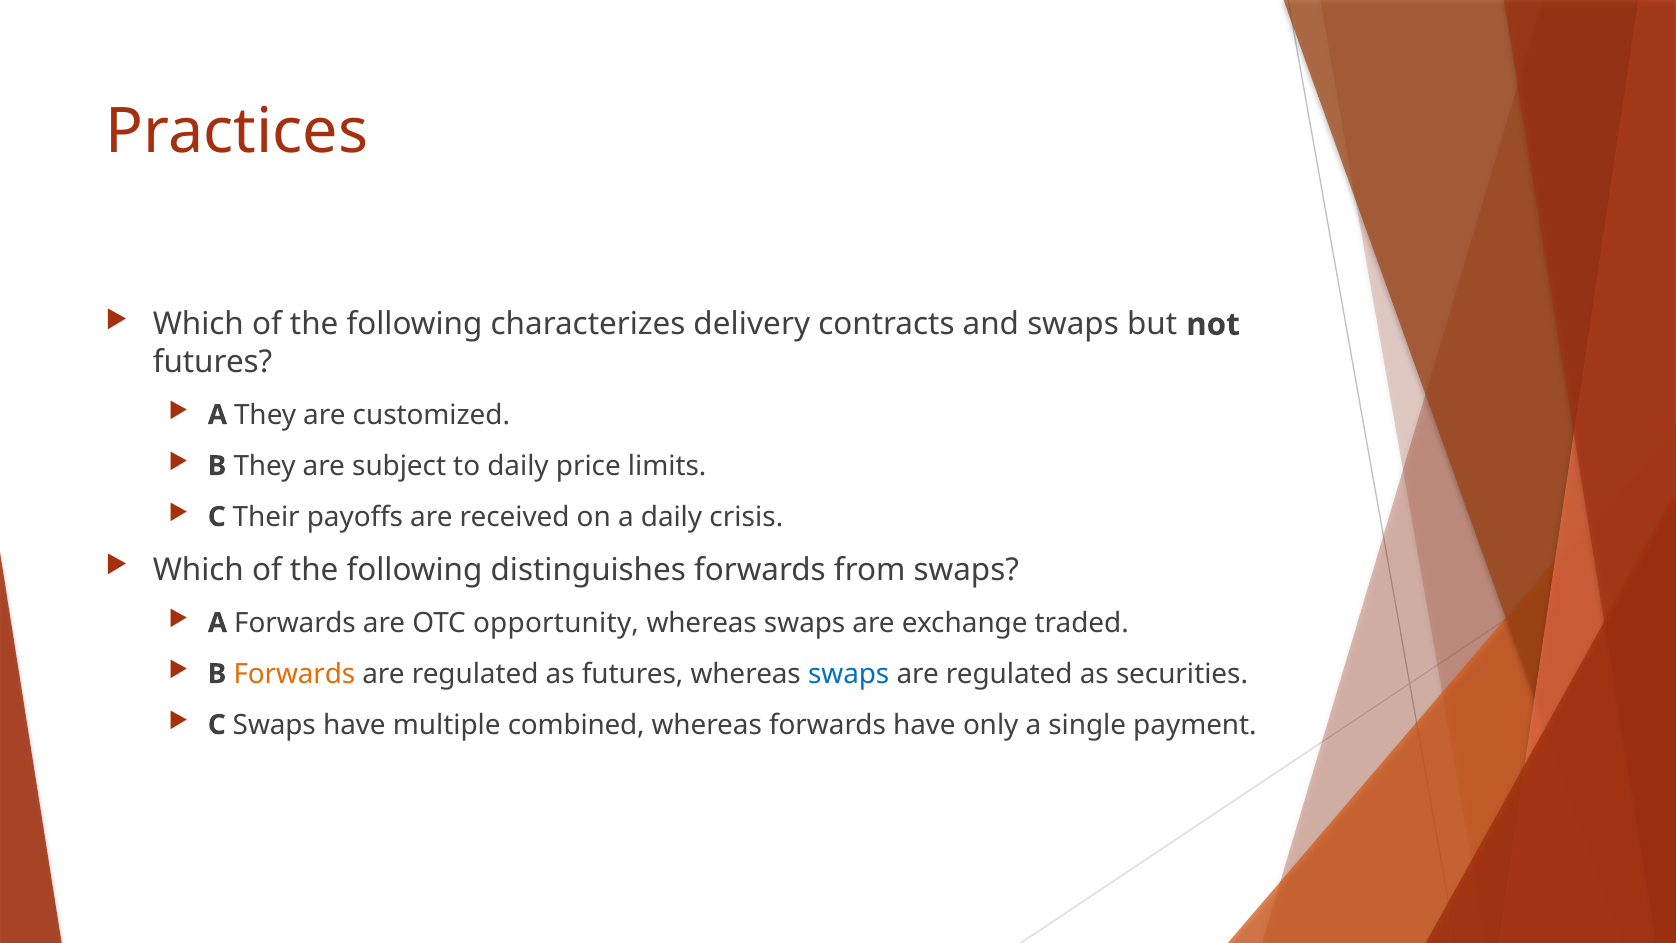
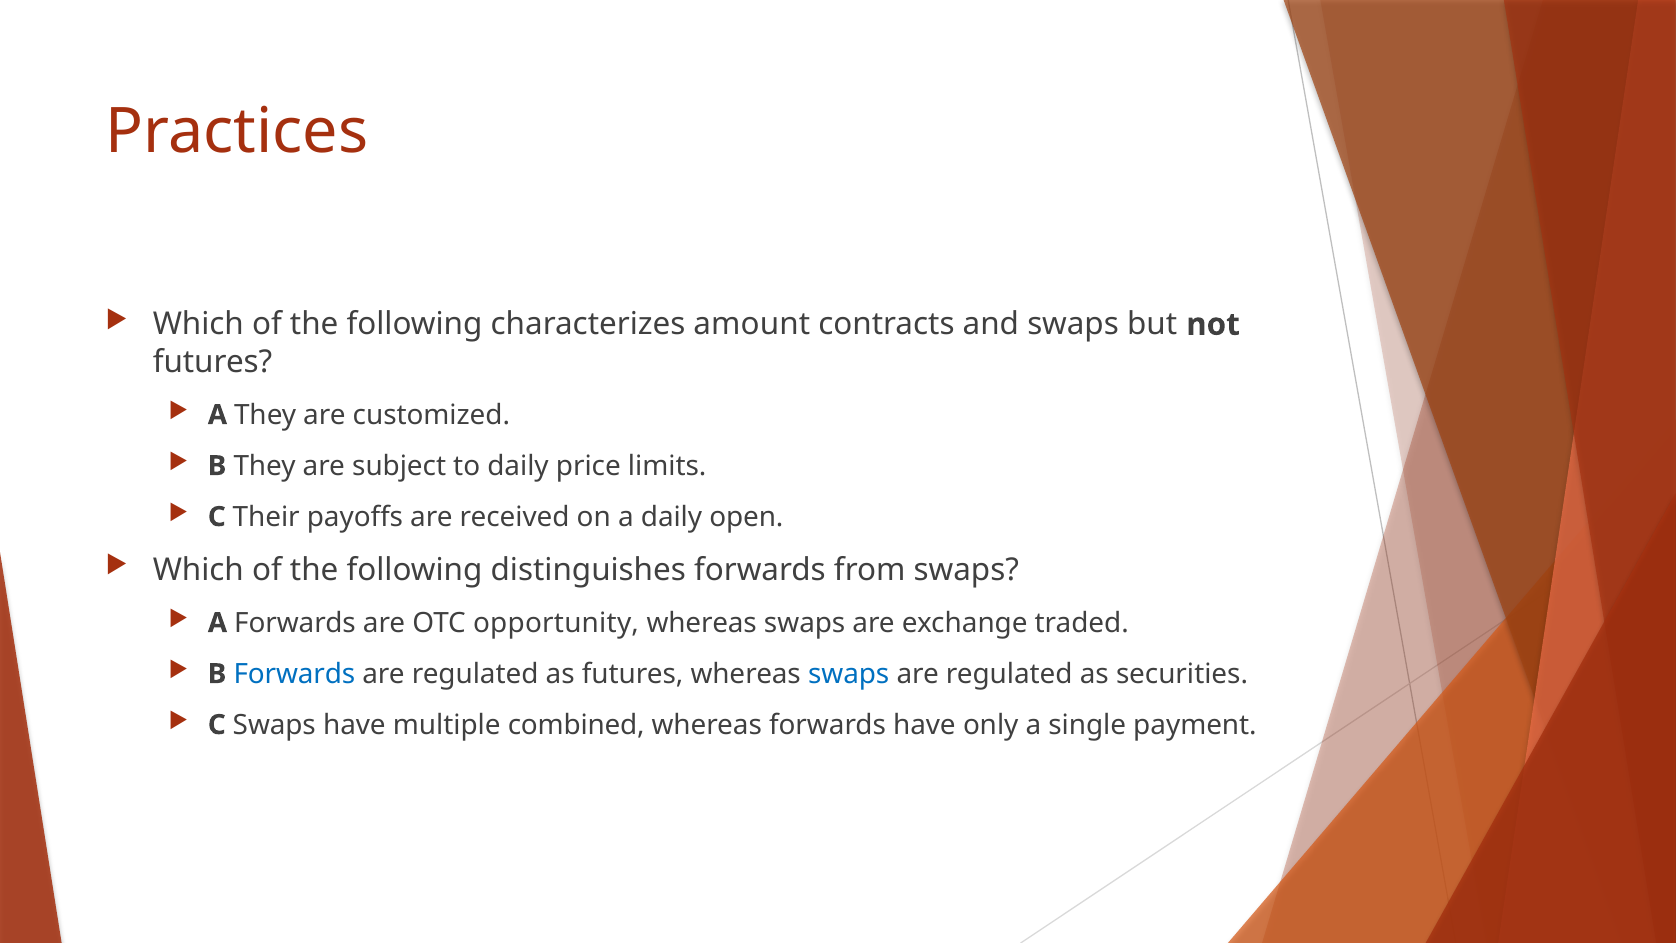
delivery: delivery -> amount
crisis: crisis -> open
Forwards at (294, 674) colour: orange -> blue
